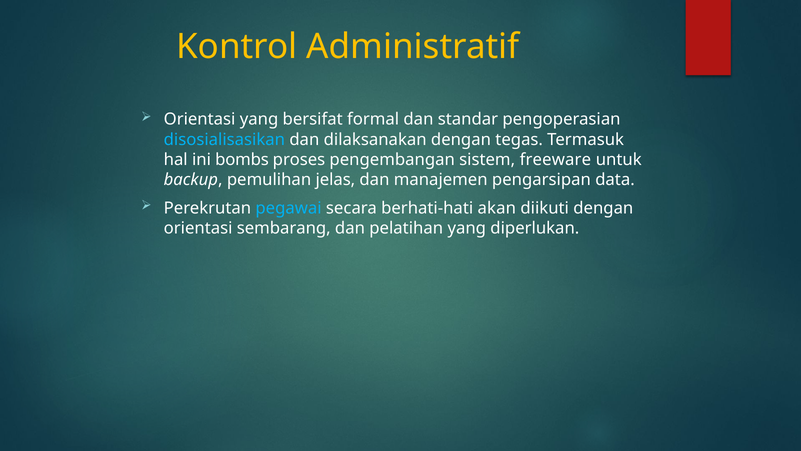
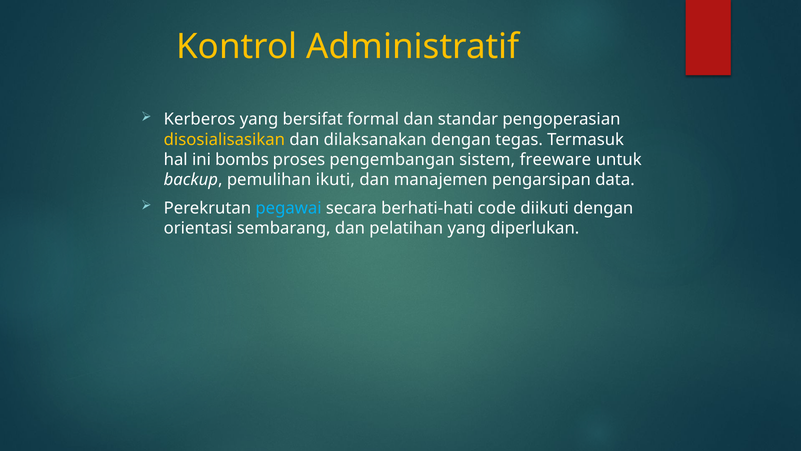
Orientasi at (200, 119): Orientasi -> Kerberos
disosialisasikan colour: light blue -> yellow
jelas: jelas -> ikuti
akan: akan -> code
